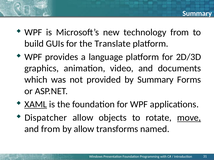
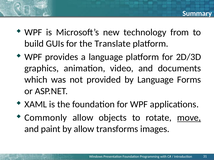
by Summary: Summary -> Language
XAML underline: present -> none
Dispatcher: Dispatcher -> Commonly
and from: from -> paint
named: named -> images
